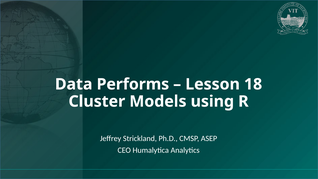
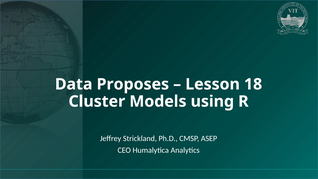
Performs: Performs -> Proposes
